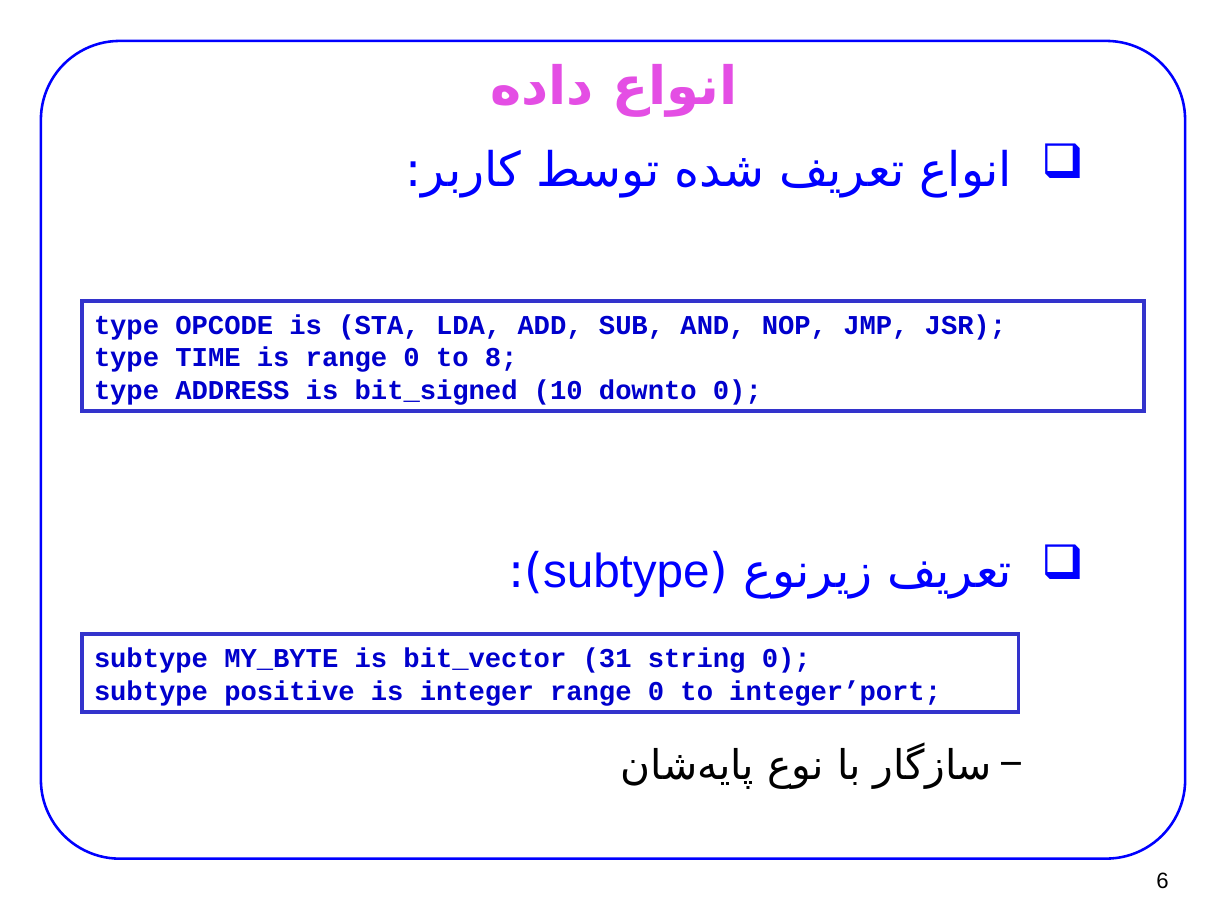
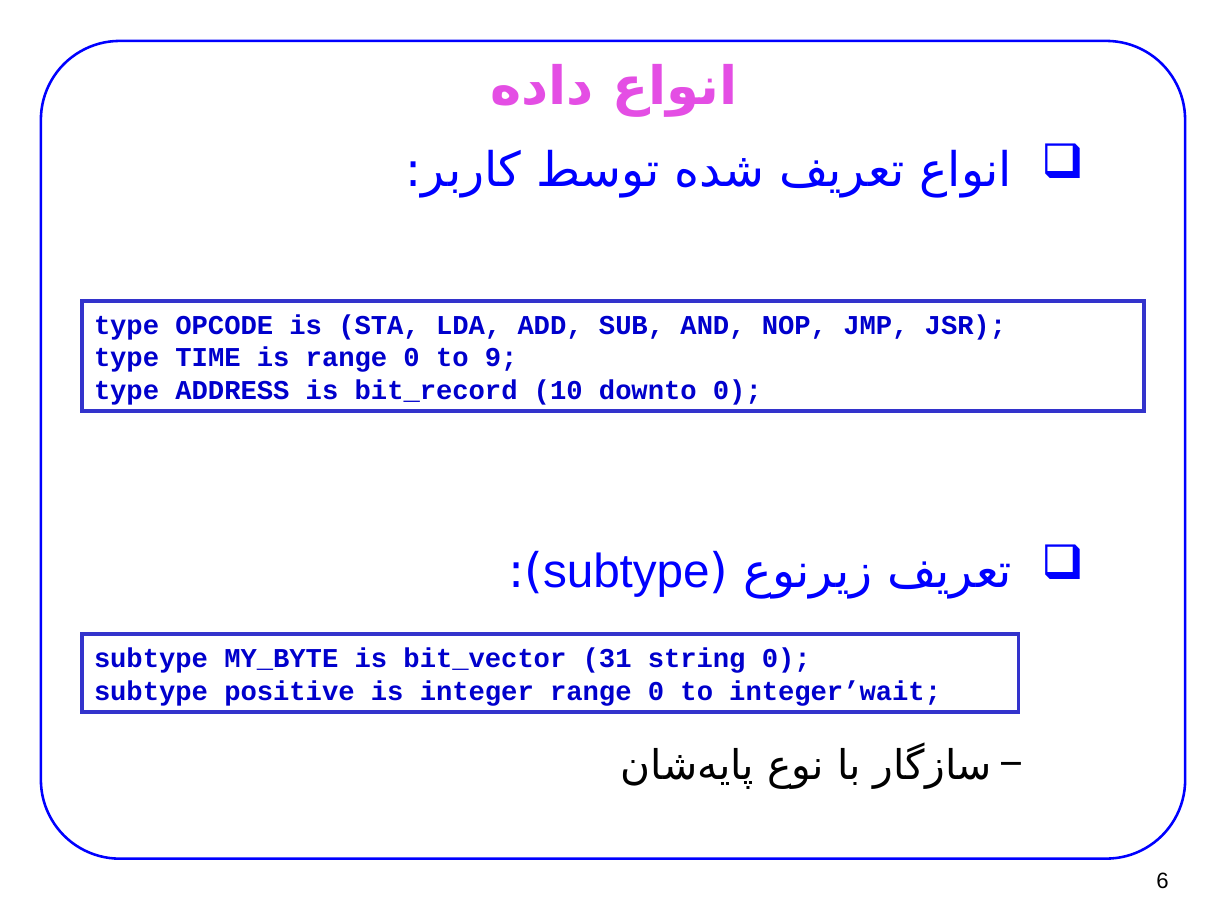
8: 8 -> 9
bit_signed: bit_signed -> bit_record
integer’port: integer’port -> integer’wait
